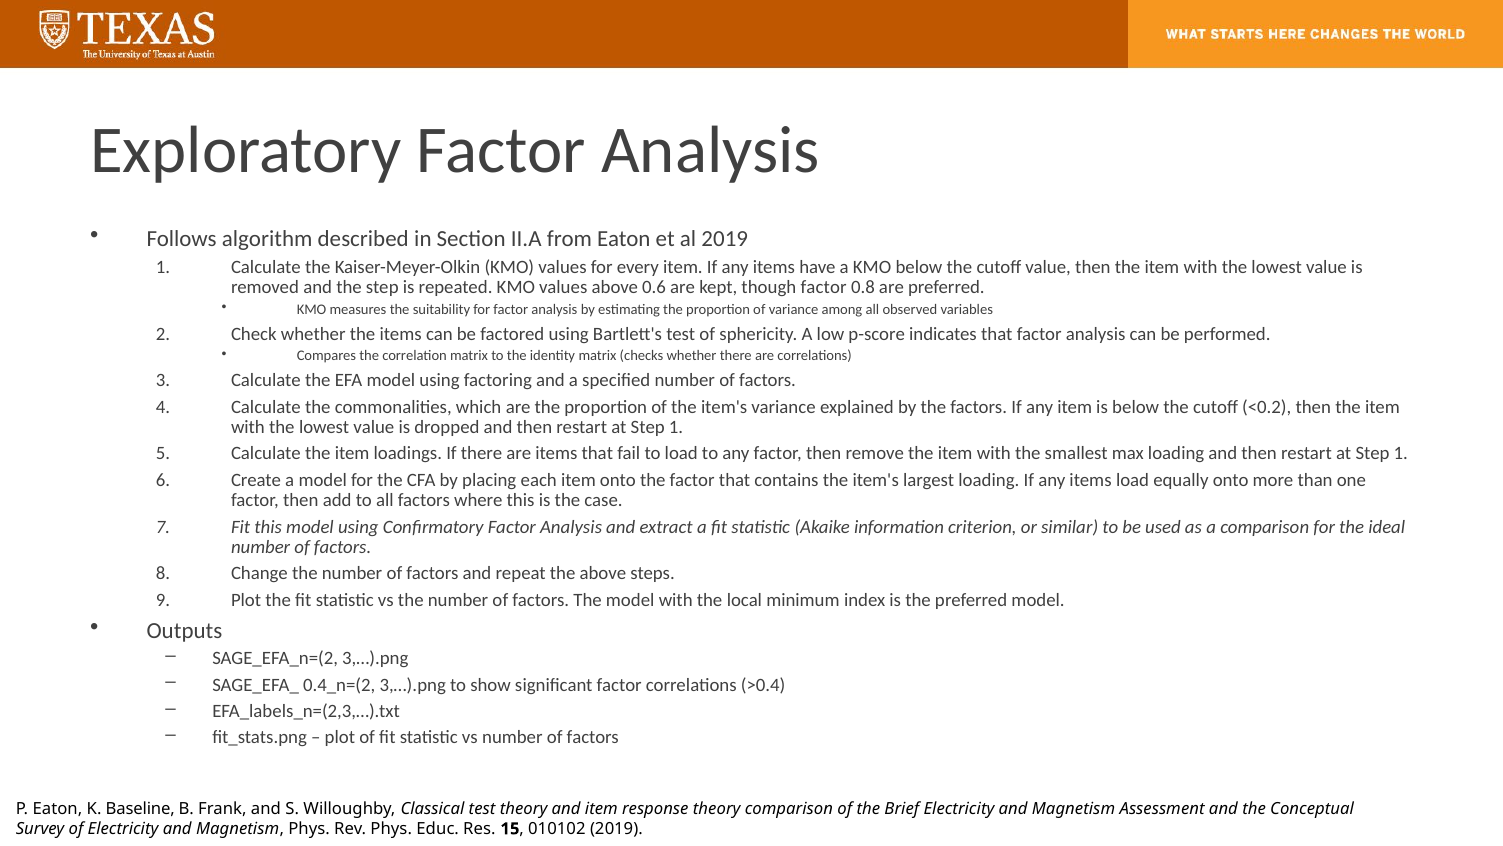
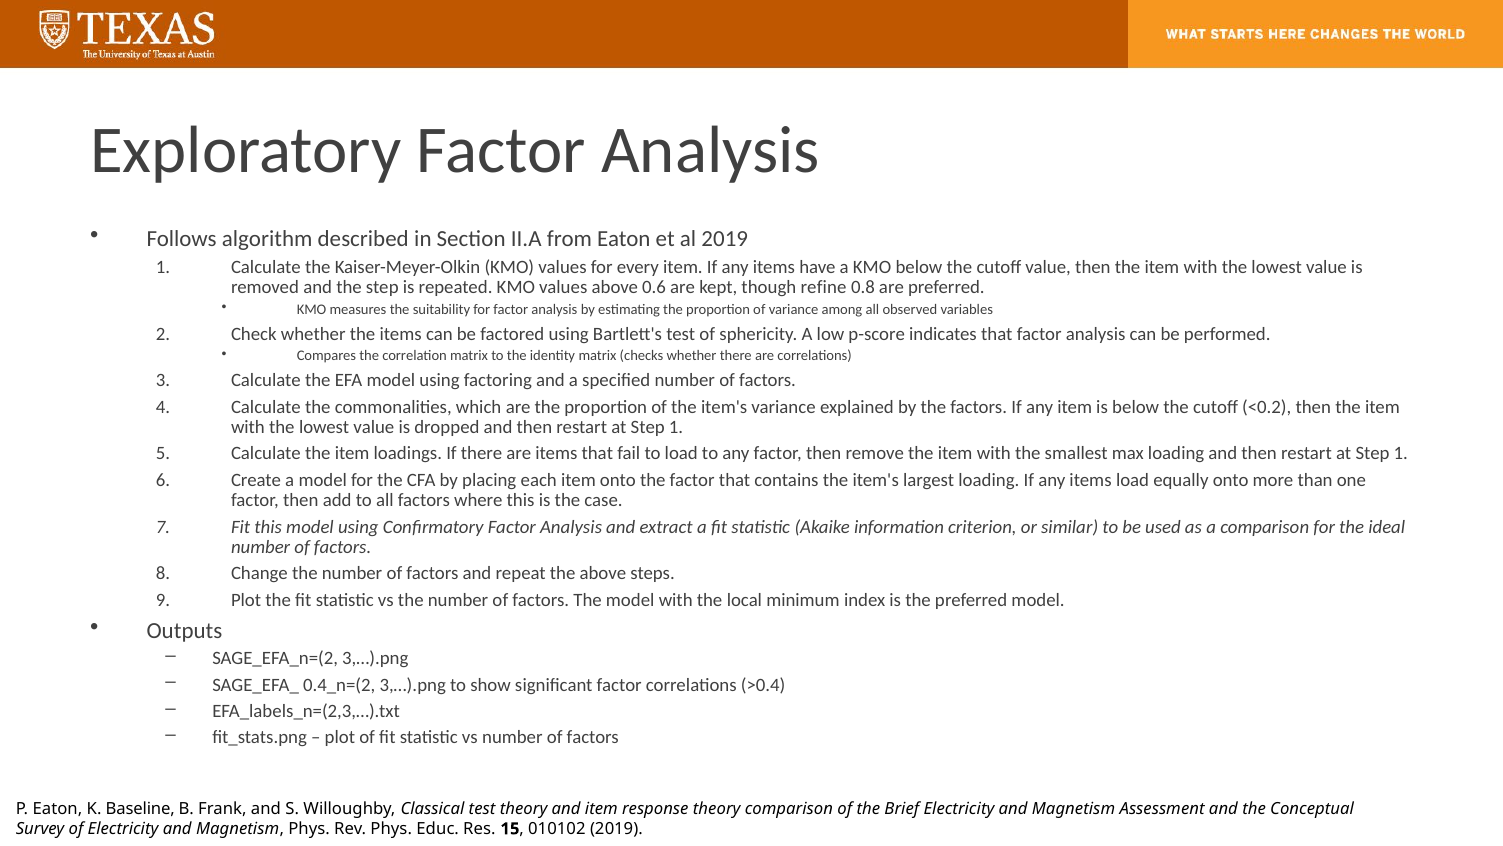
though factor: factor -> refine
